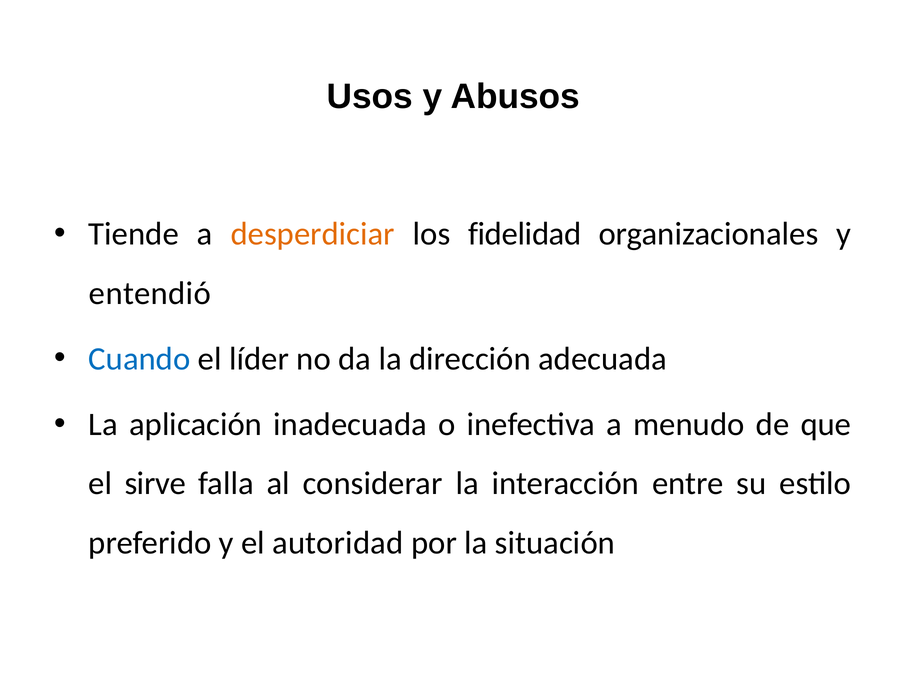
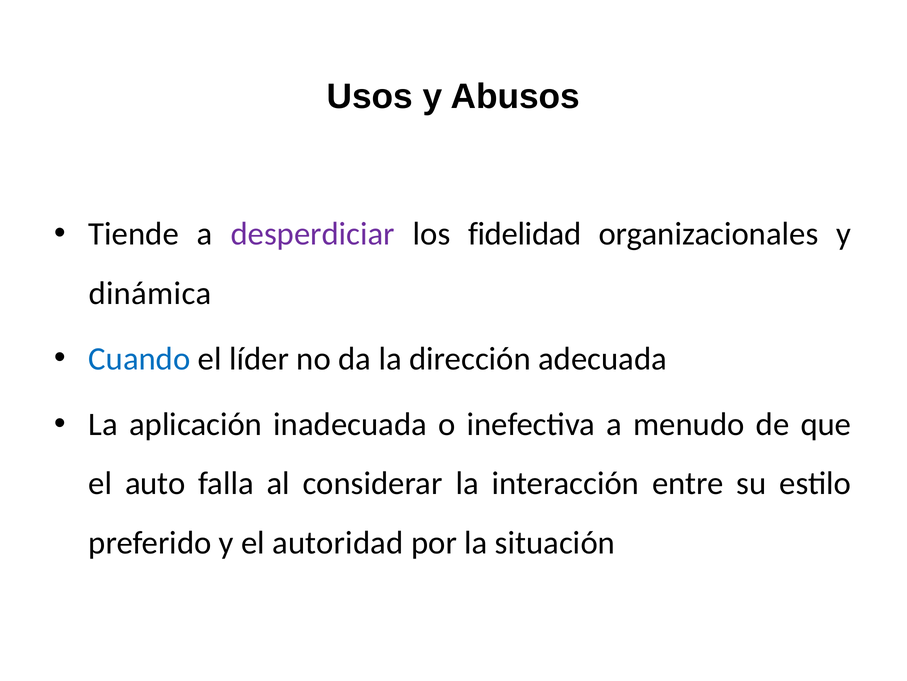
desperdiciar colour: orange -> purple
entendió: entendió -> dinámica
sirve: sirve -> auto
